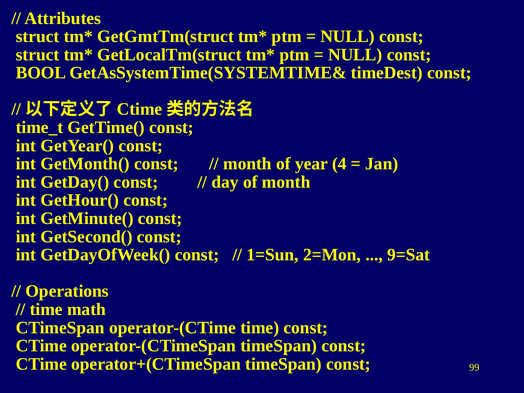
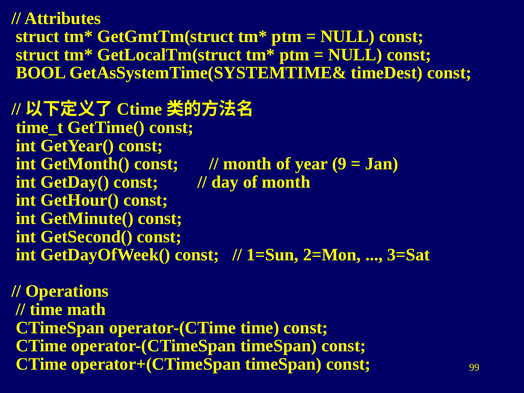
4: 4 -> 9
9=Sat: 9=Sat -> 3=Sat
